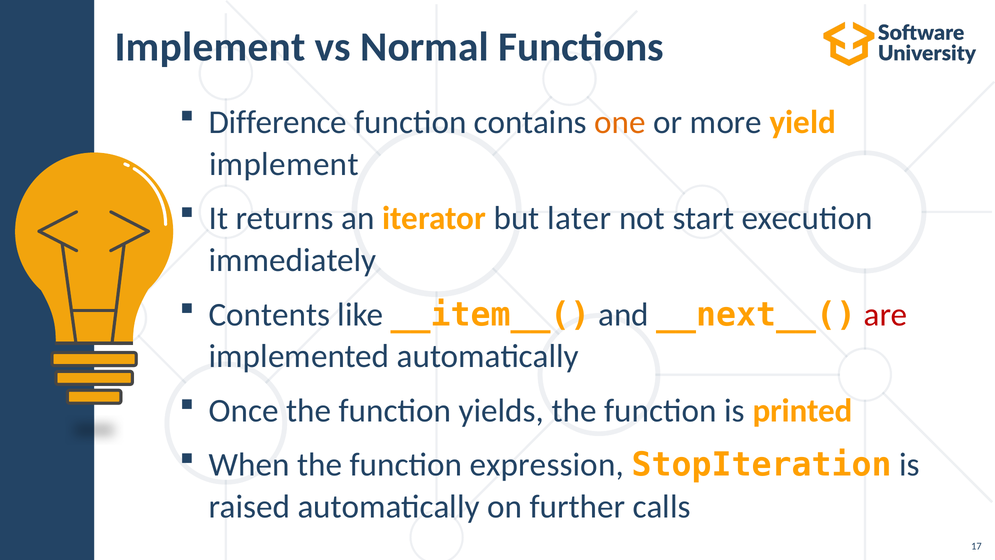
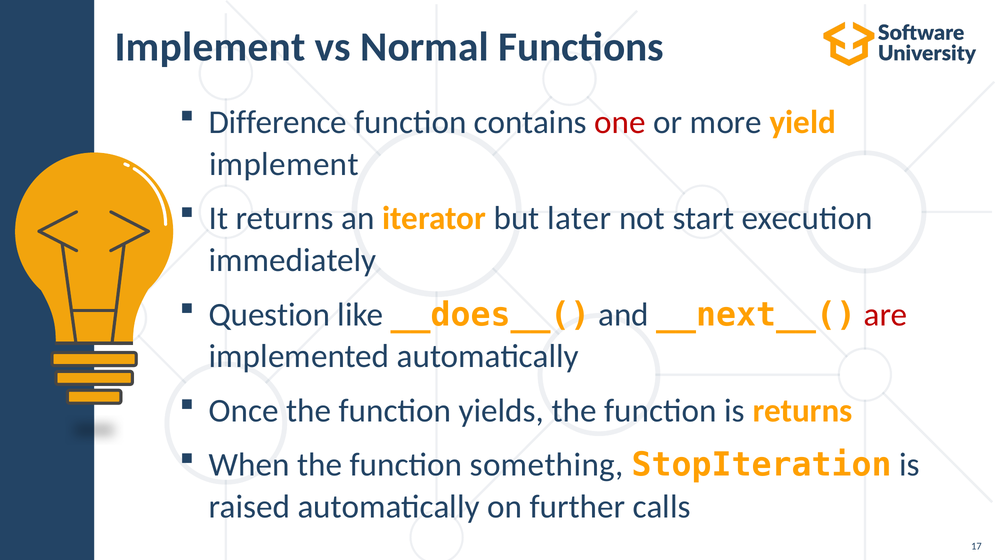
one colour: orange -> red
Contents: Contents -> Question
__item__(: __item__( -> __does__(
is printed: printed -> returns
expression: expression -> something
